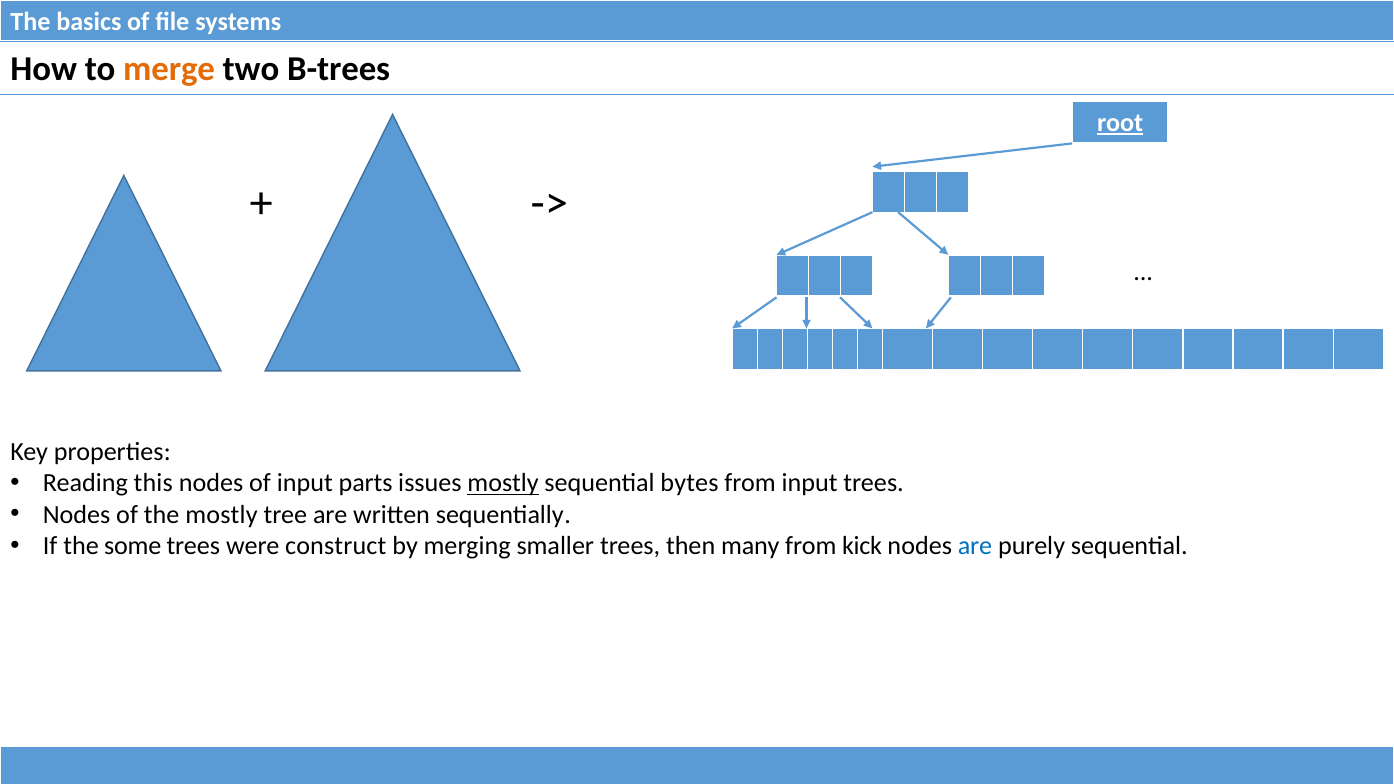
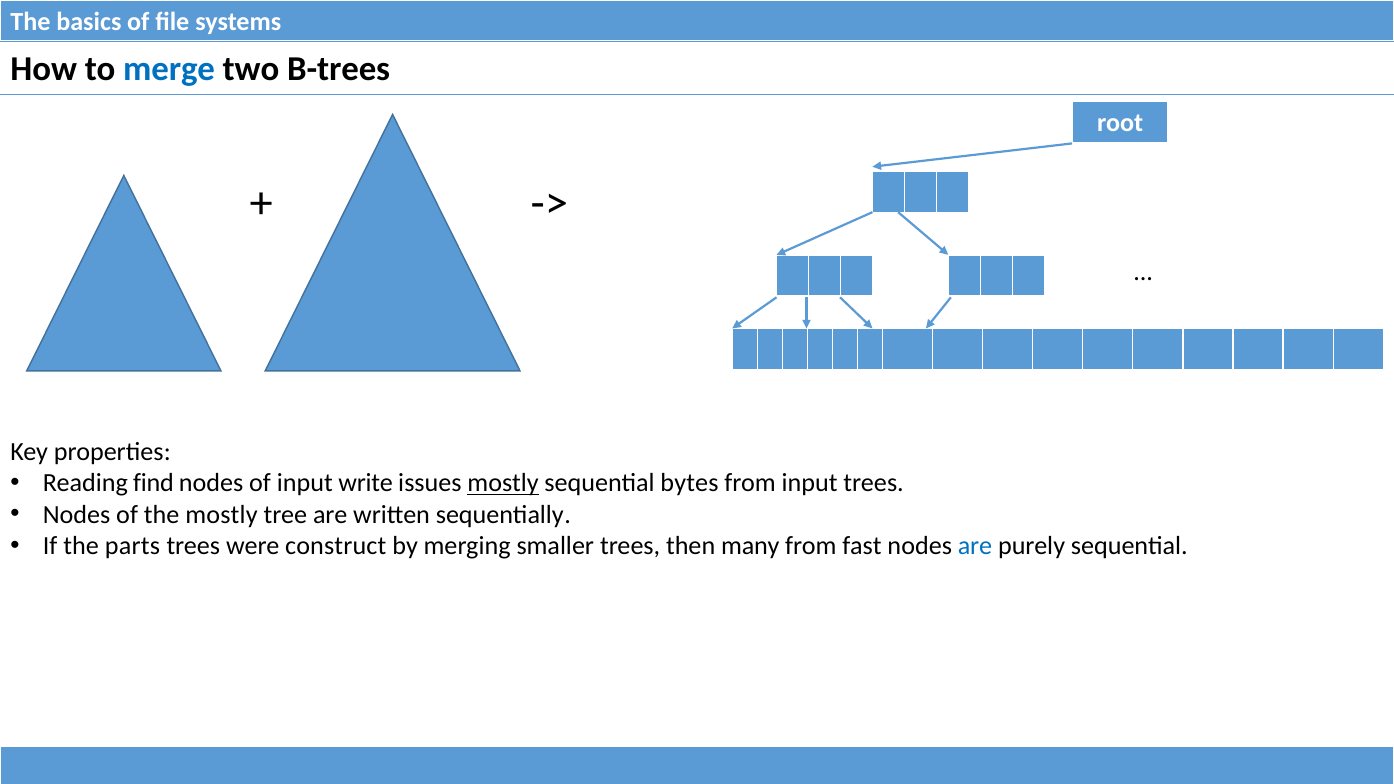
merge colour: orange -> blue
root underline: present -> none
this: this -> find
parts: parts -> write
some: some -> parts
kick: kick -> fast
